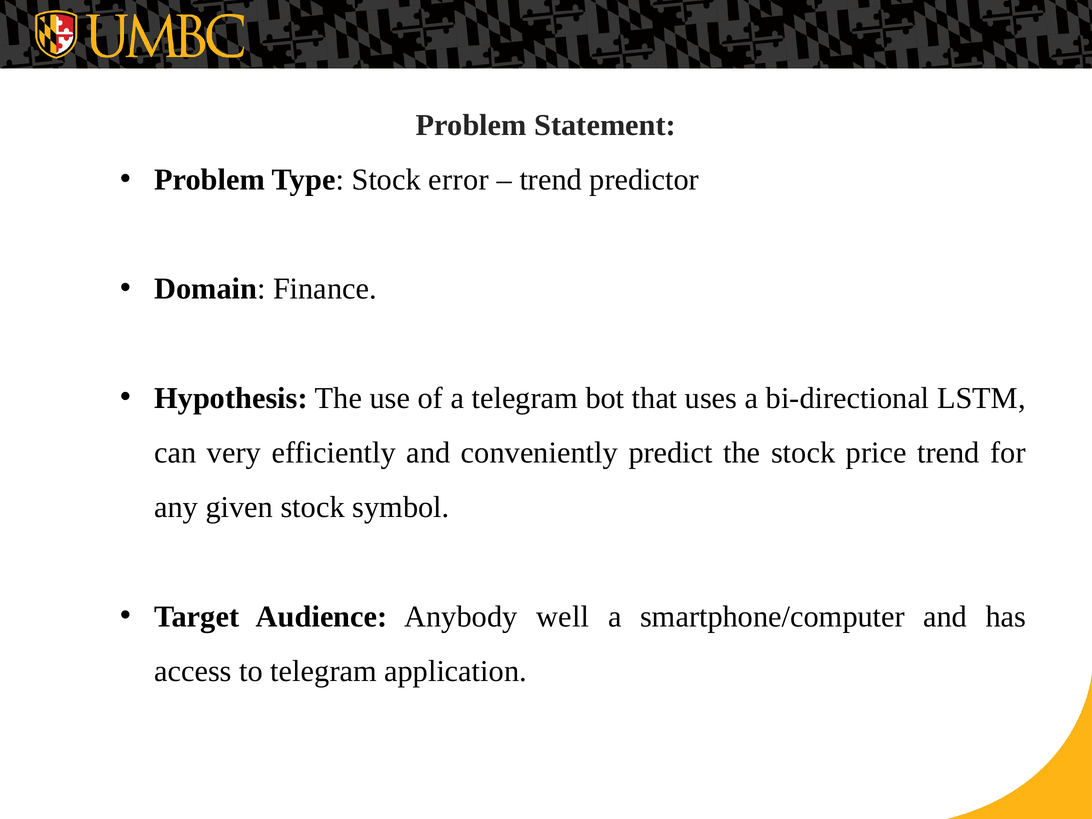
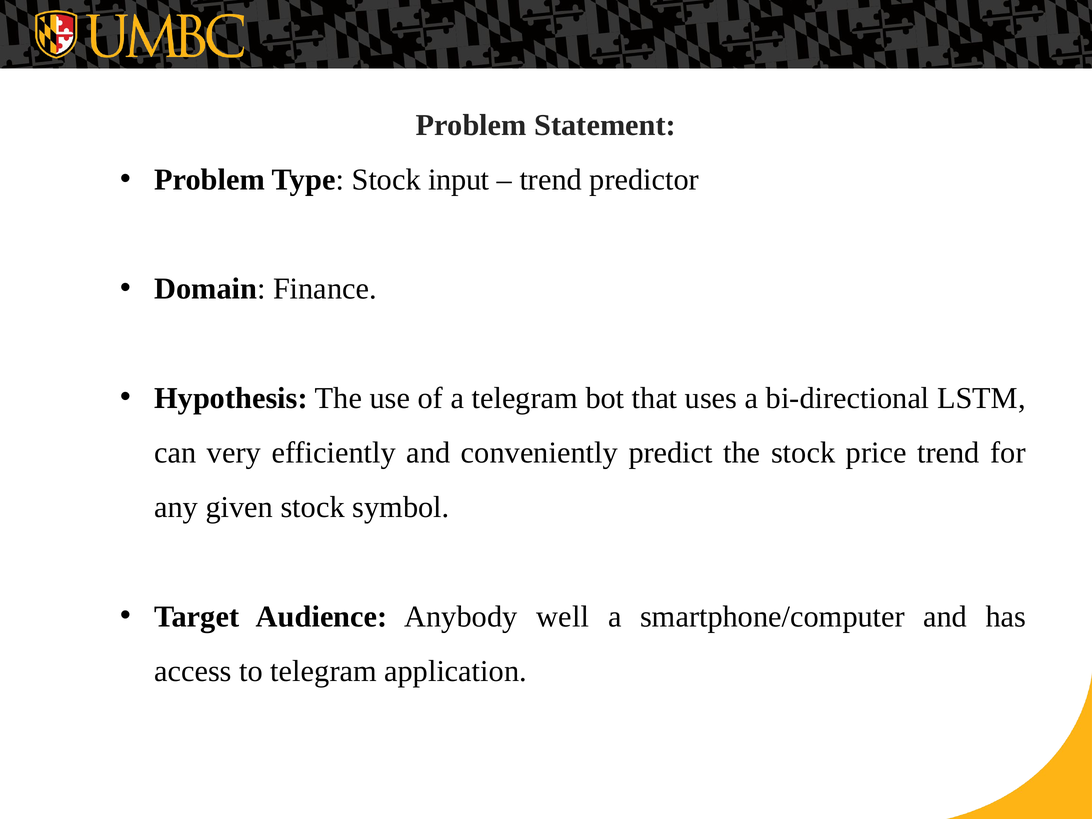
error: error -> input
